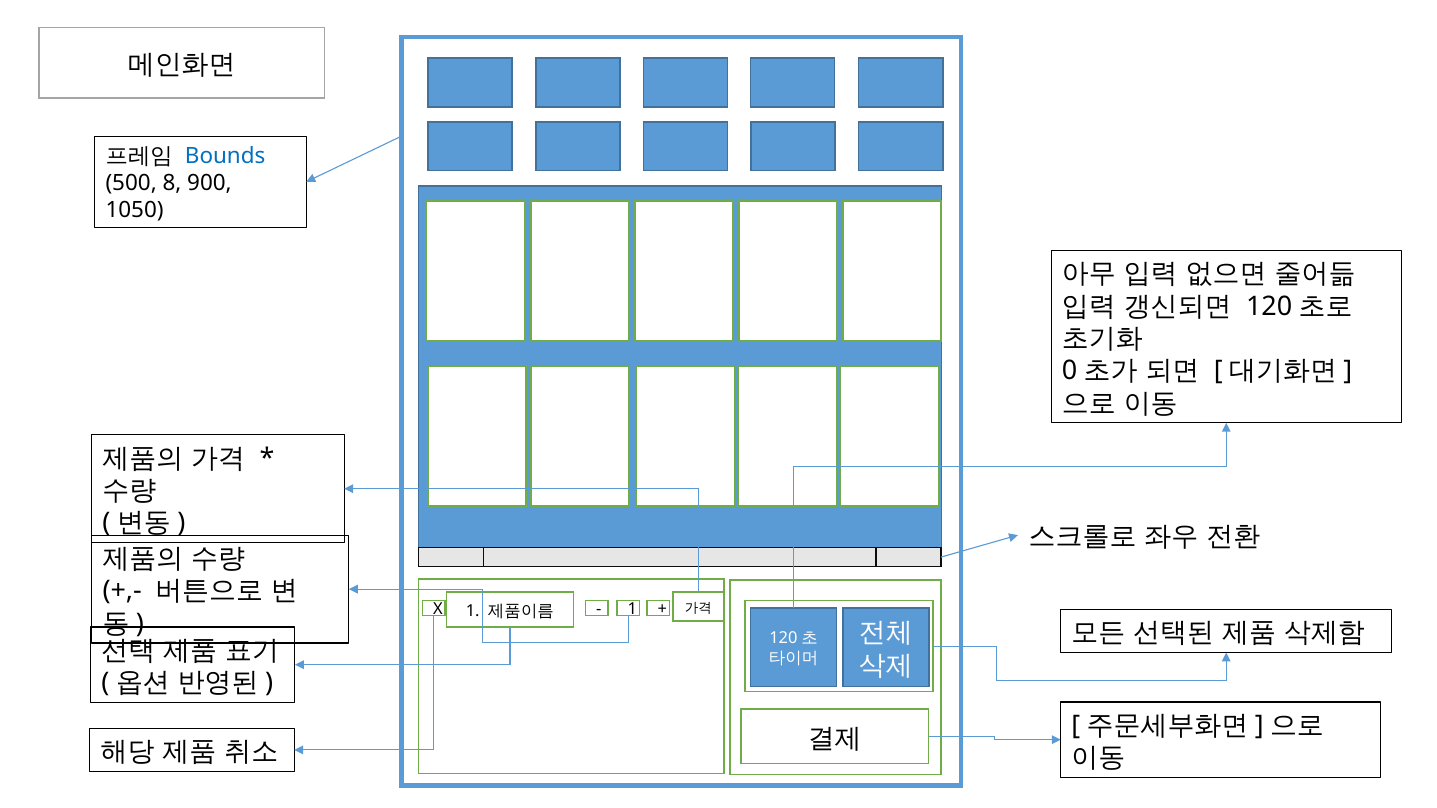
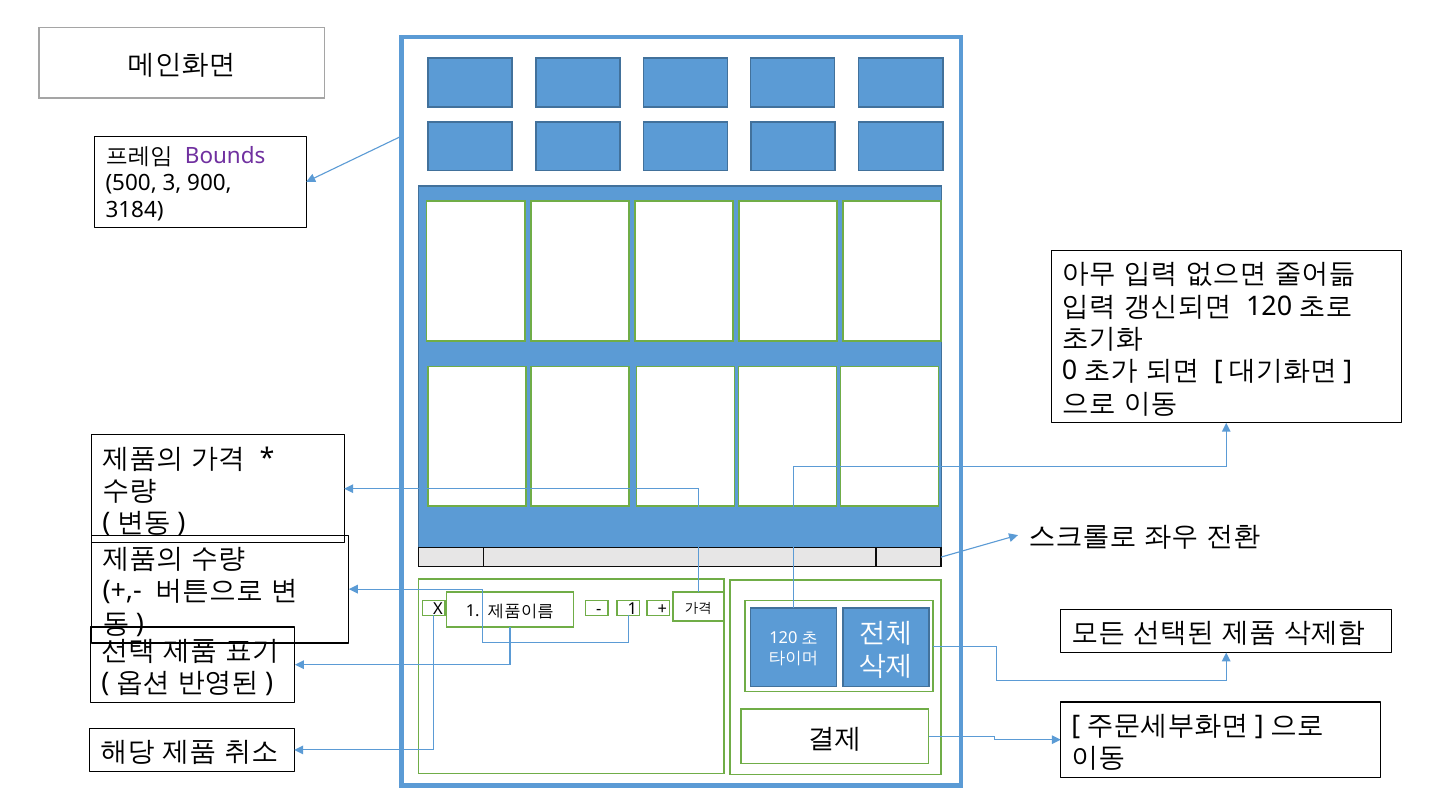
Bounds colour: blue -> purple
8: 8 -> 3
1050: 1050 -> 3184
